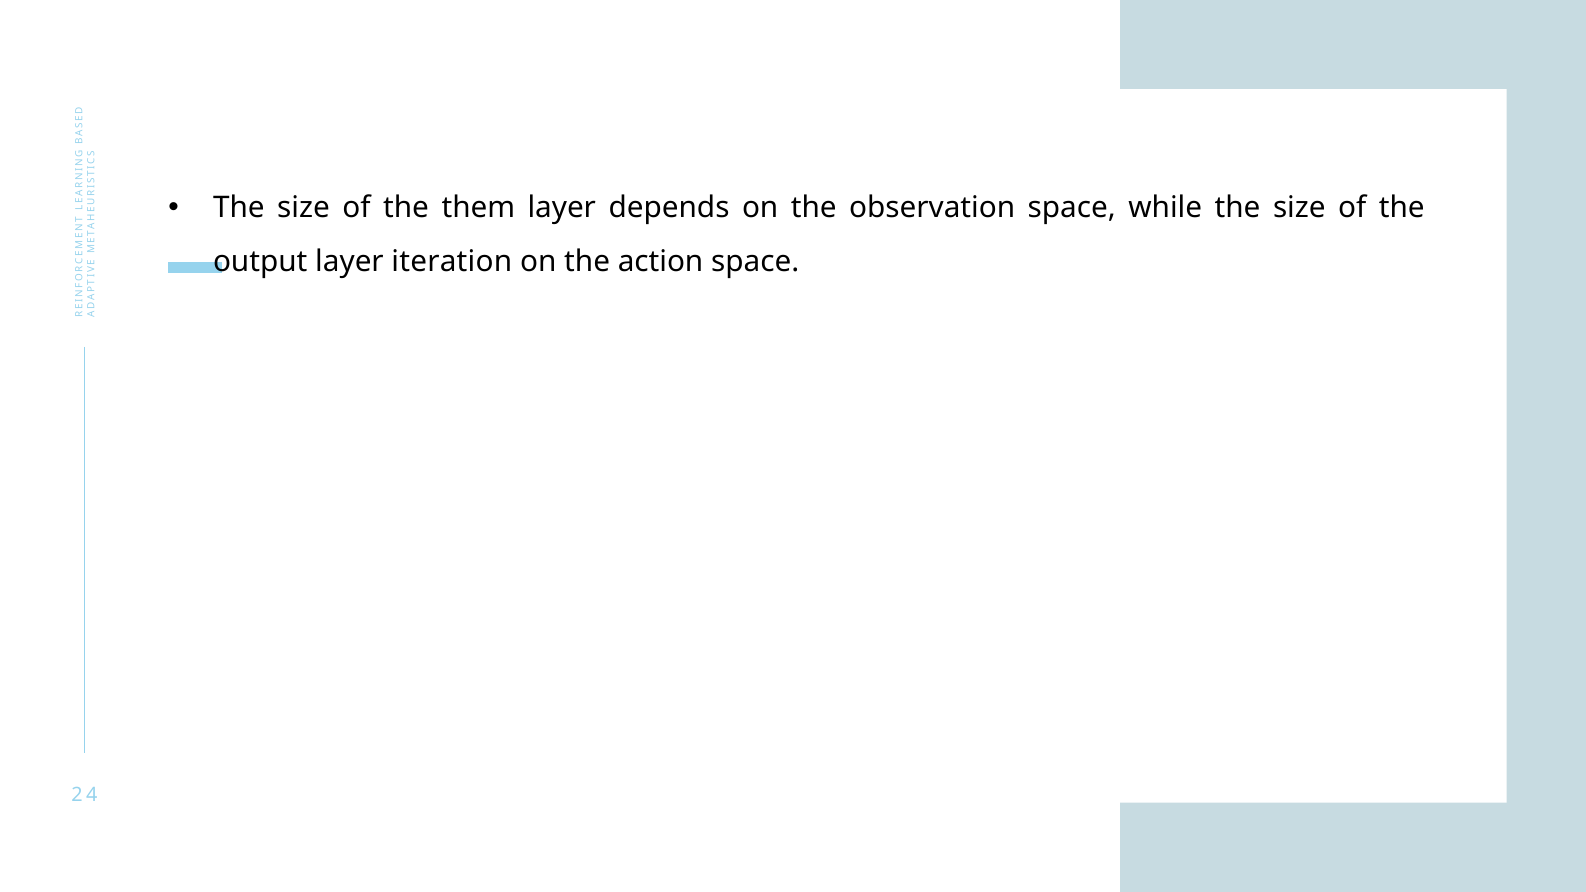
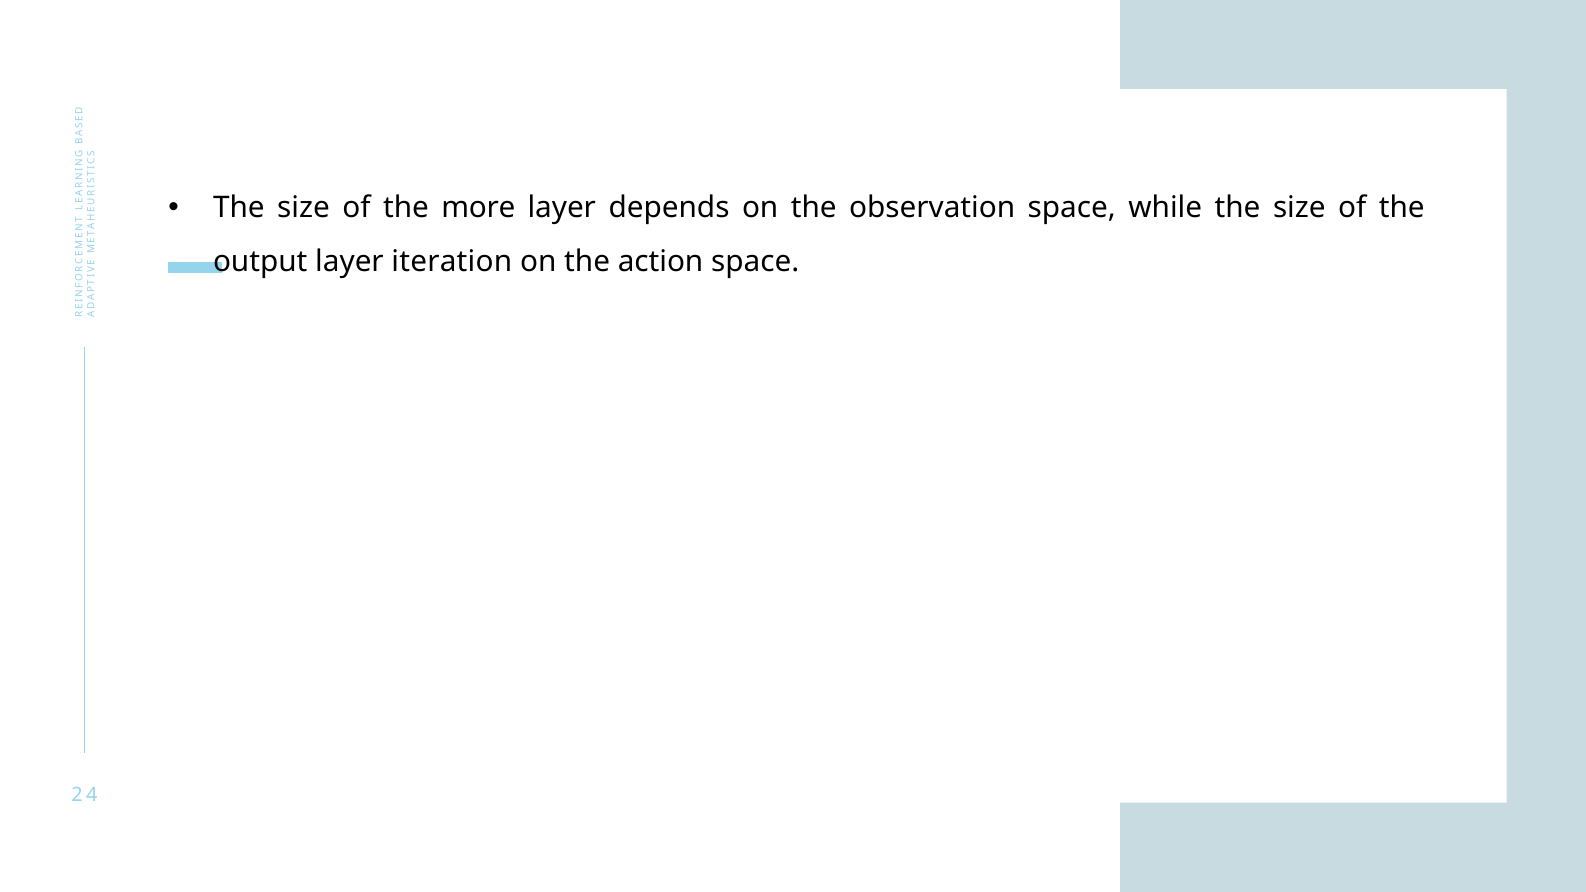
them: them -> more
